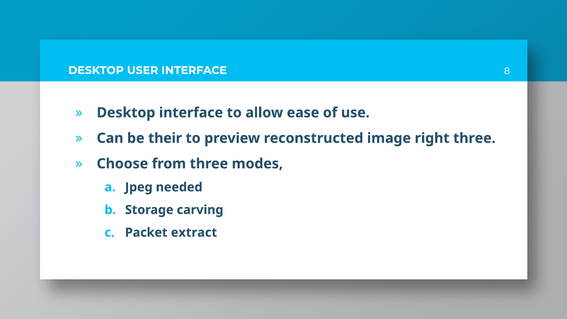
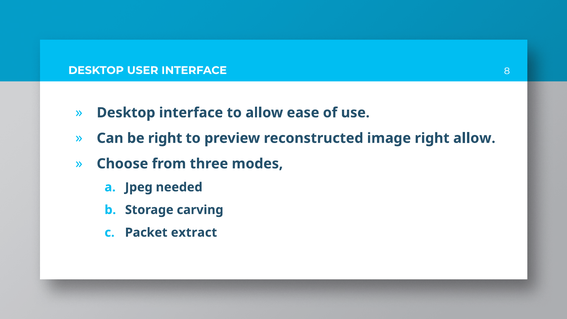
be their: their -> right
right three: three -> allow
